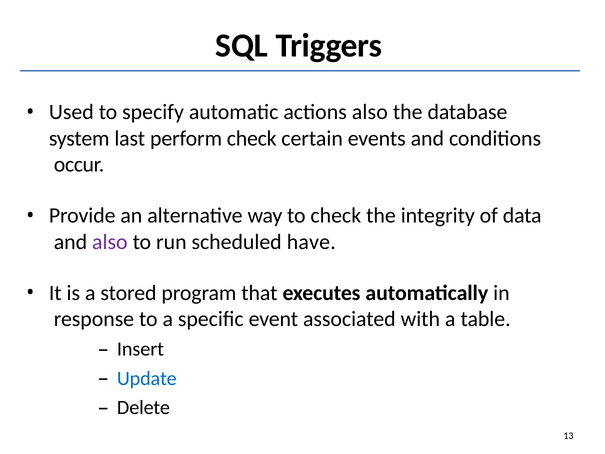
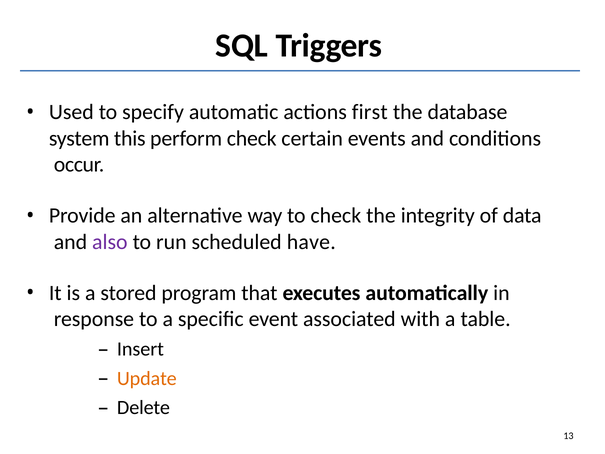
actions also: also -> first
last: last -> this
Update colour: blue -> orange
